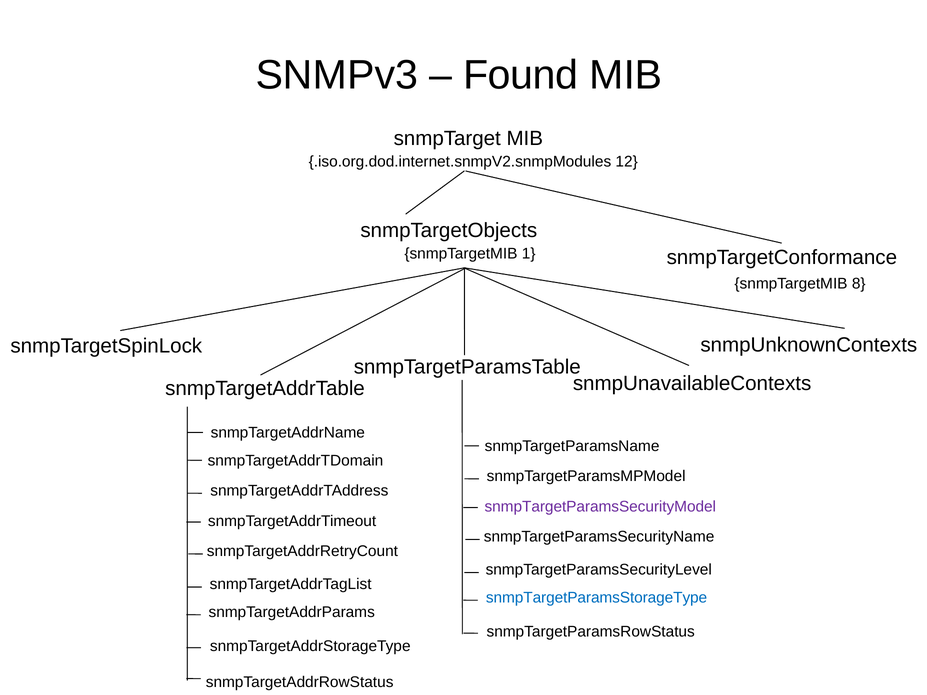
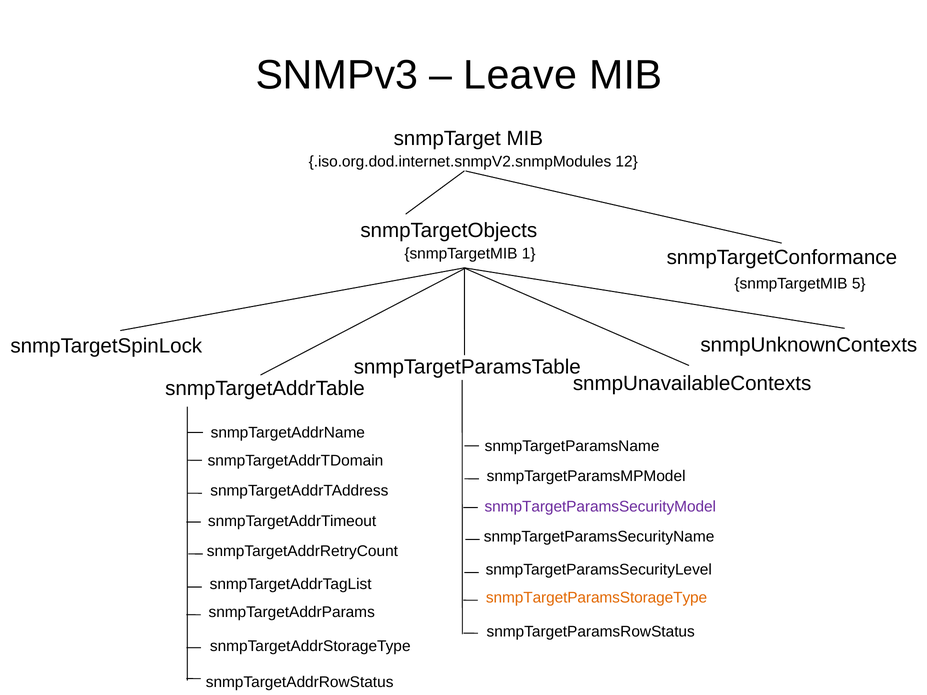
Found: Found -> Leave
8: 8 -> 5
snmpTargetParamsStorageType colour: blue -> orange
